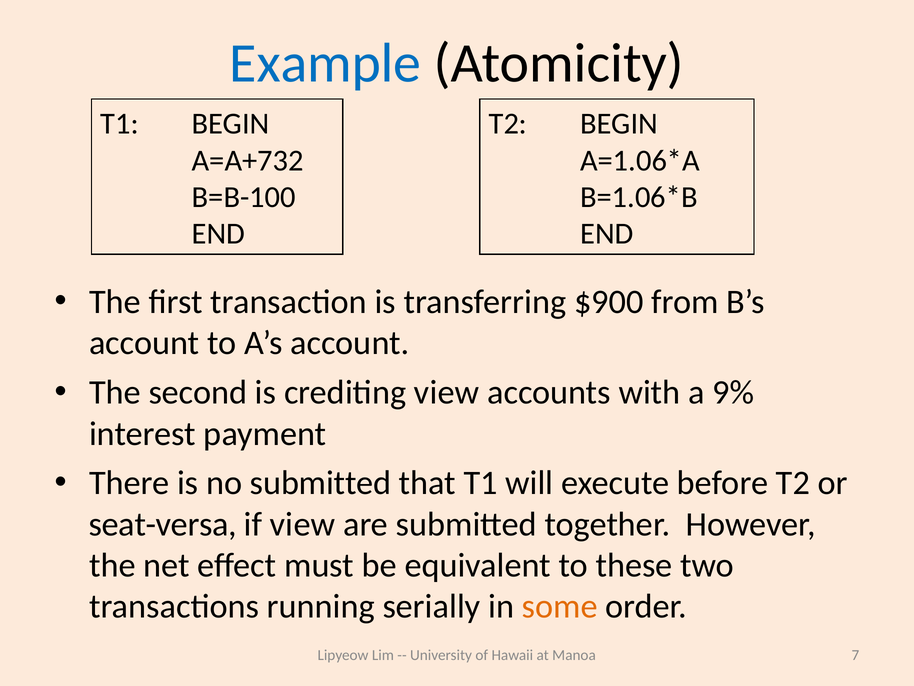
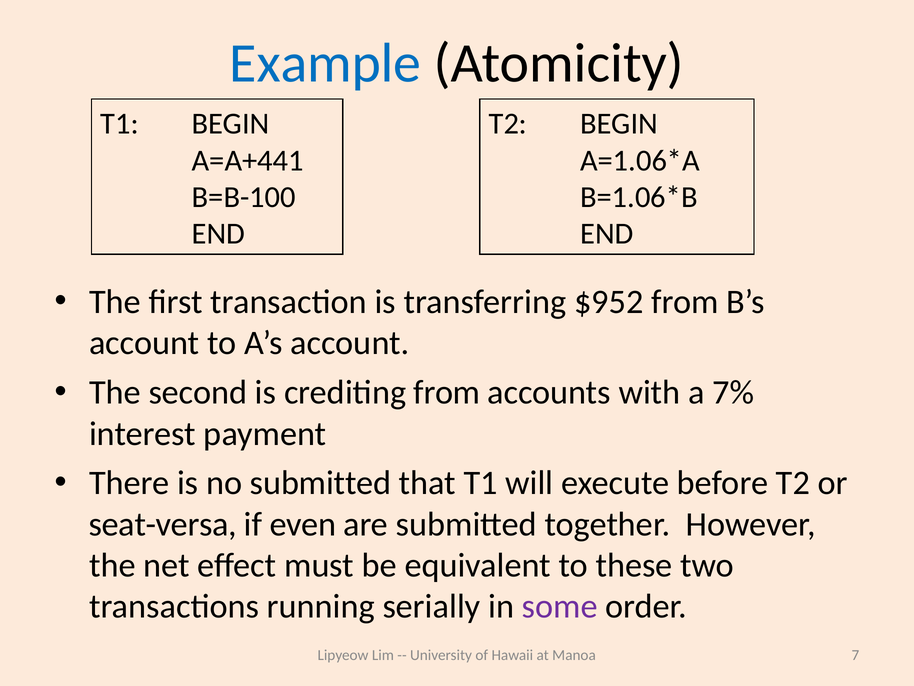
A=A+732: A=A+732 -> A=A+441
$900: $900 -> $952
crediting view: view -> from
9%: 9% -> 7%
if view: view -> even
some colour: orange -> purple
